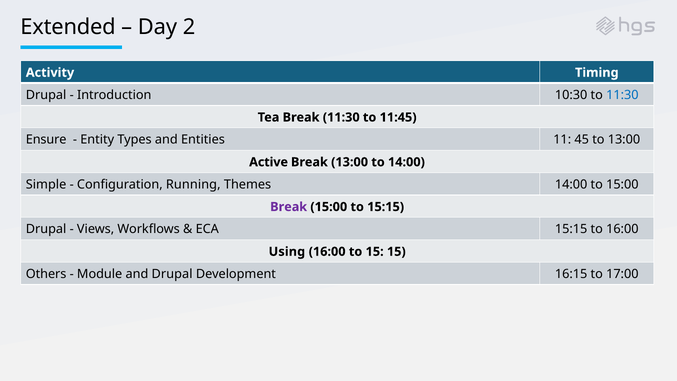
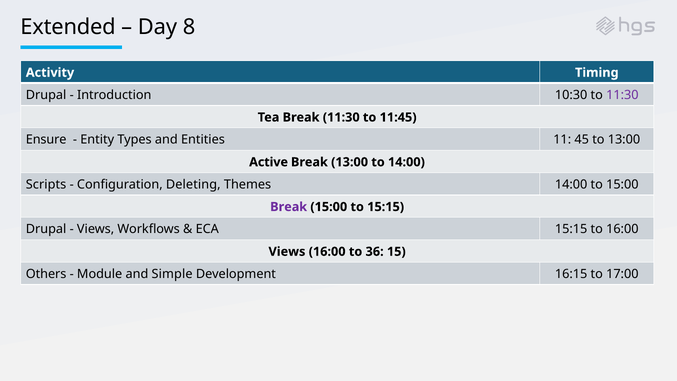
2: 2 -> 8
11:30 at (622, 95) colour: blue -> purple
Simple: Simple -> Scripts
Running: Running -> Deleting
Using at (287, 252): Using -> Views
to 15: 15 -> 36
and Drupal: Drupal -> Simple
